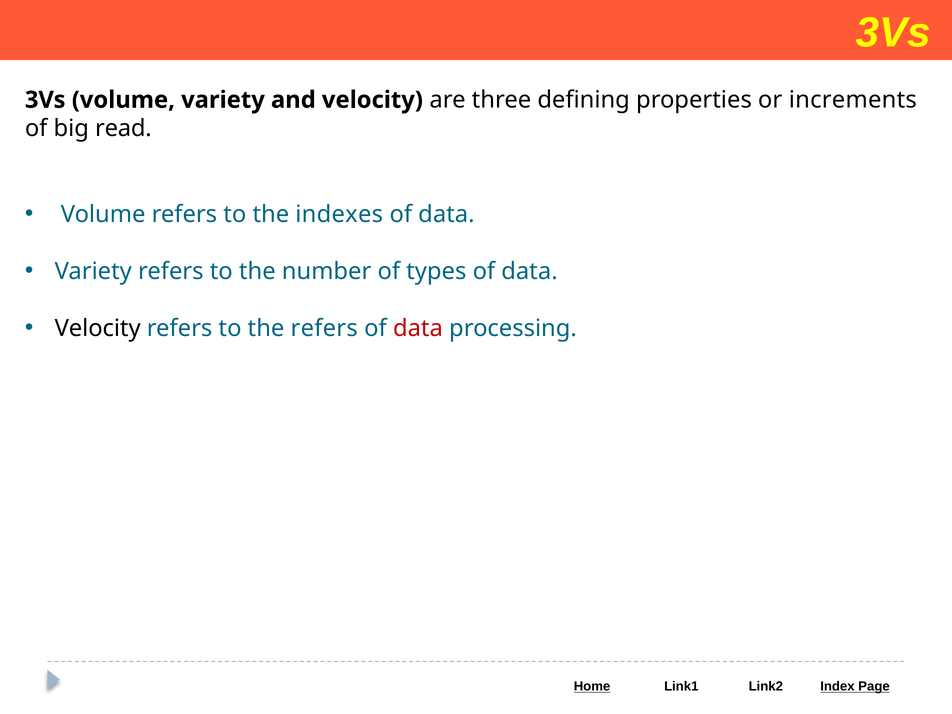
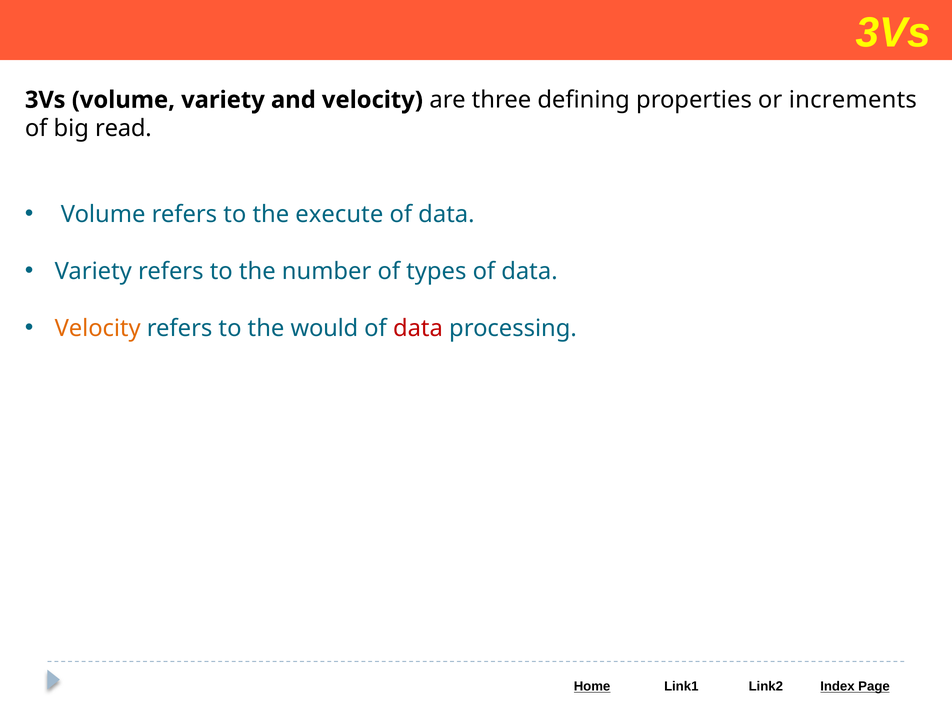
indexes: indexes -> execute
Velocity at (98, 328) colour: black -> orange
the refers: refers -> would
